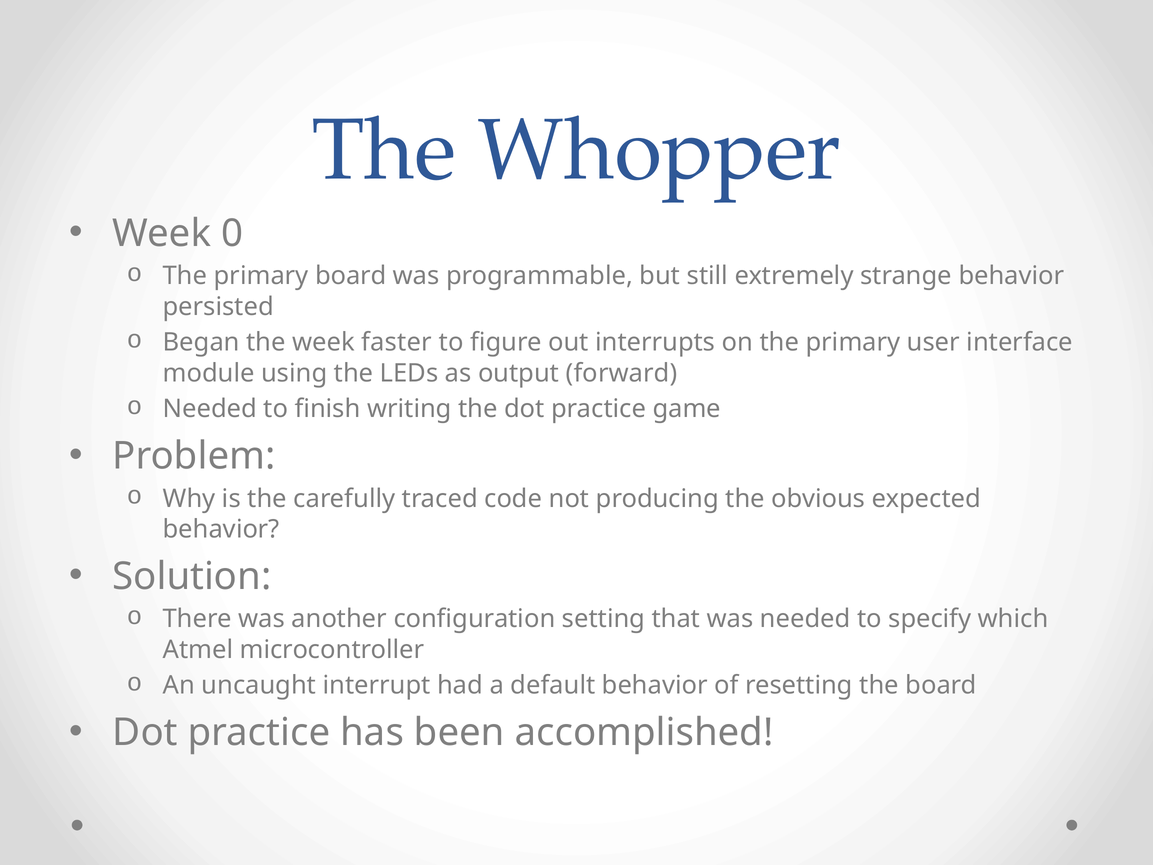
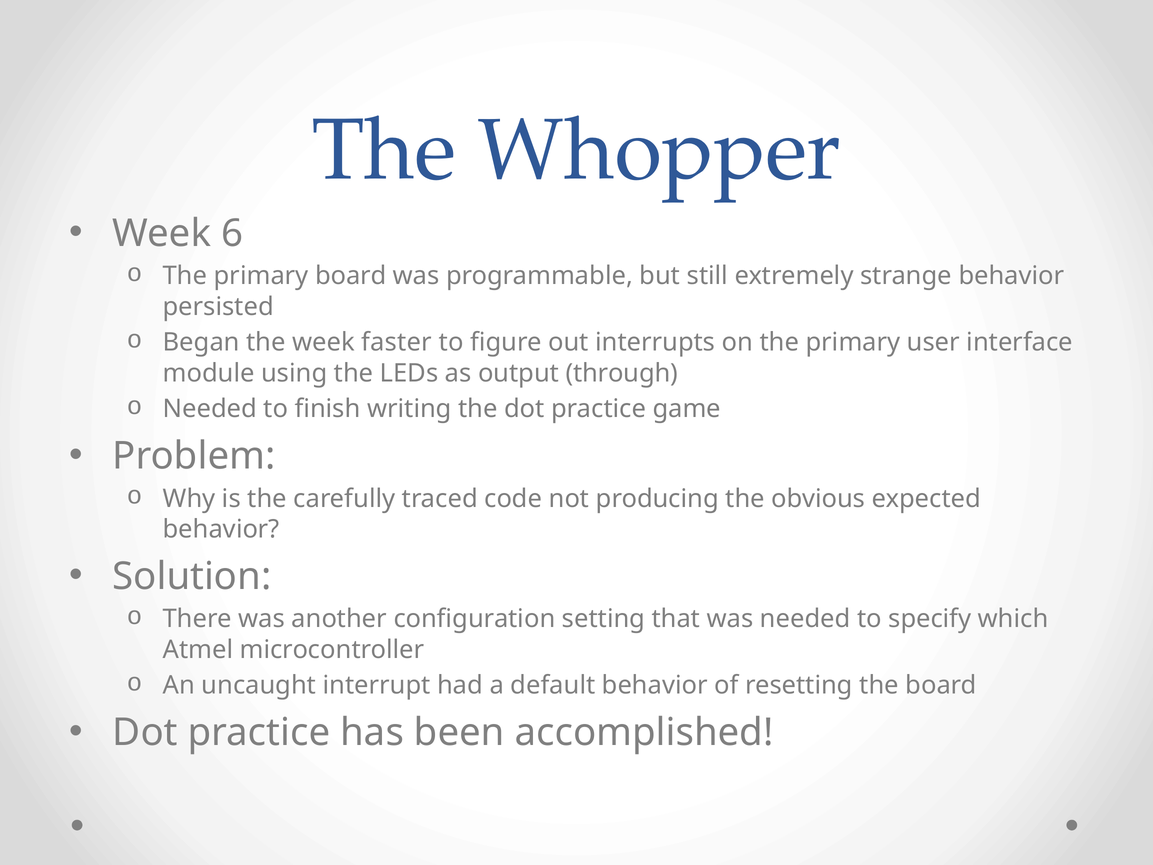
0: 0 -> 6
forward: forward -> through
